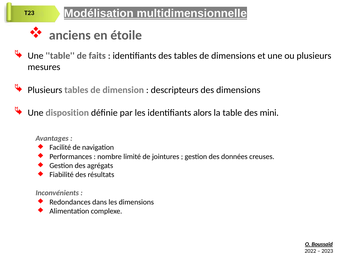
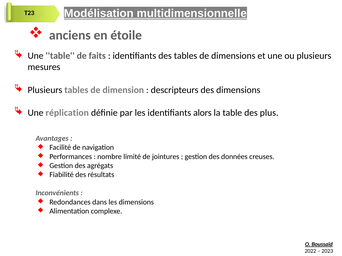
disposition: disposition -> réplication
mini: mini -> plus
